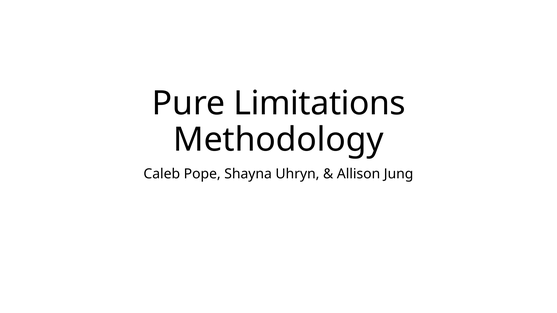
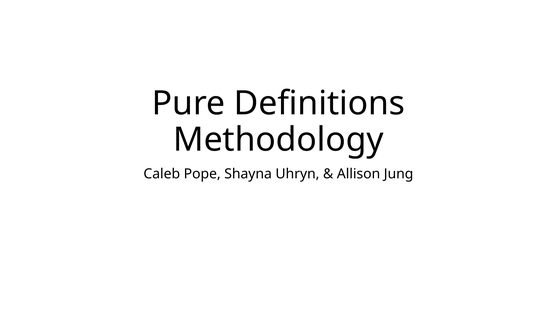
Limitations: Limitations -> Definitions
